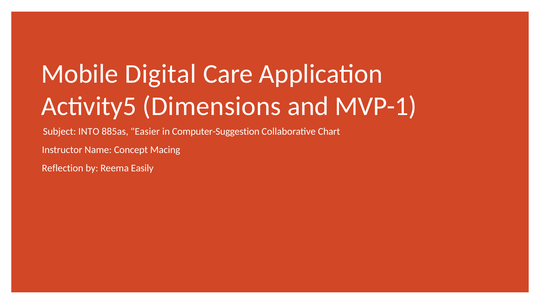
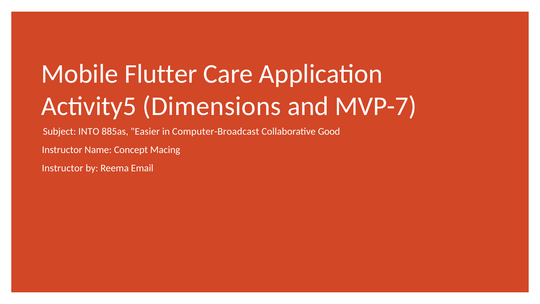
Digital: Digital -> Flutter
MVP-1: MVP-1 -> MVP-7
Computer-Suggestion: Computer-Suggestion -> Computer-Broadcast
Chart: Chart -> Good
Reflection at (63, 168): Reflection -> Instructor
Easily: Easily -> Email
